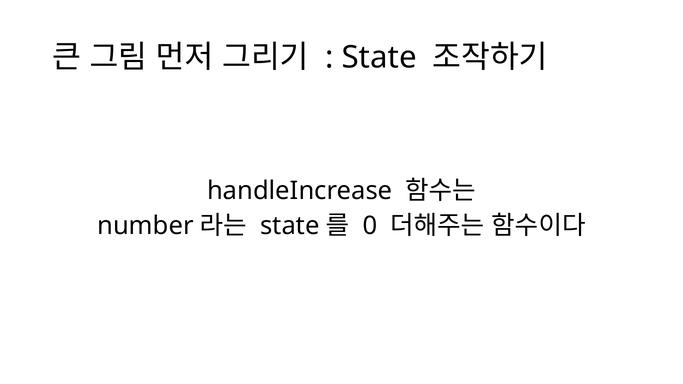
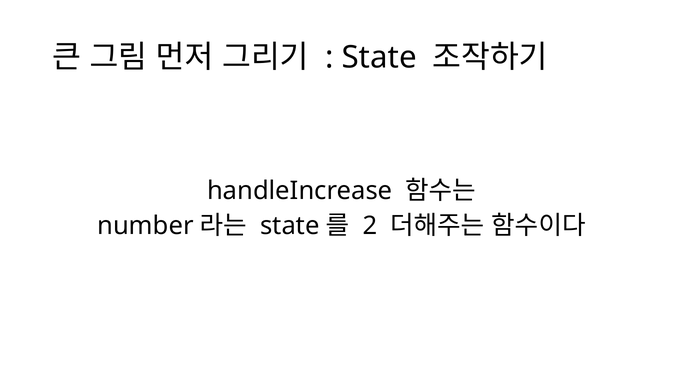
0: 0 -> 2
